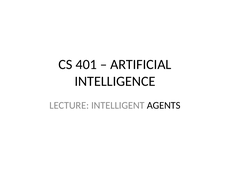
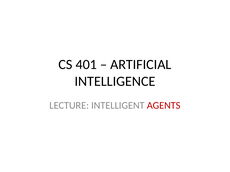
AGENTS colour: black -> red
